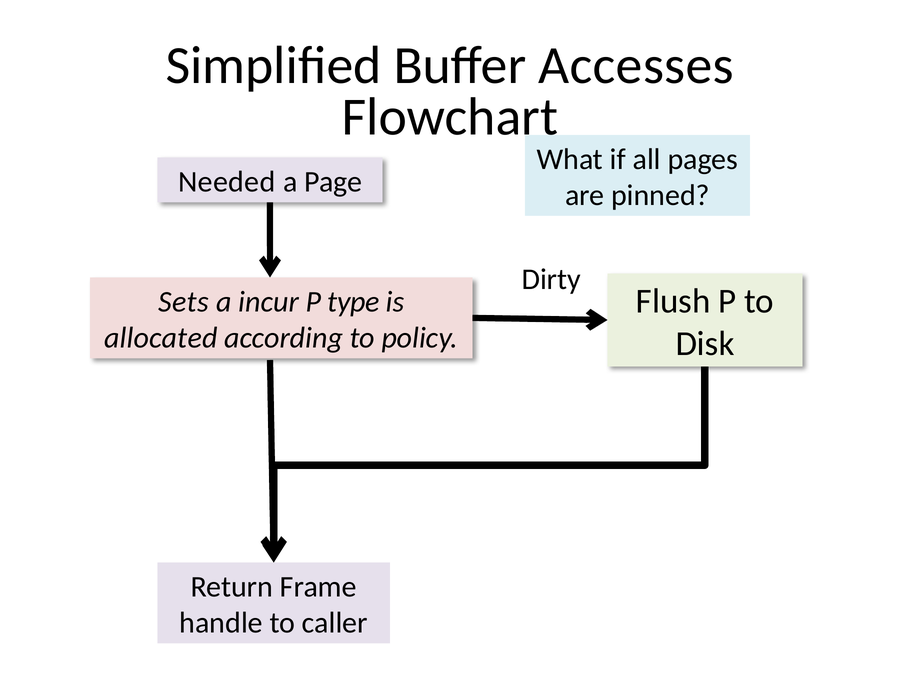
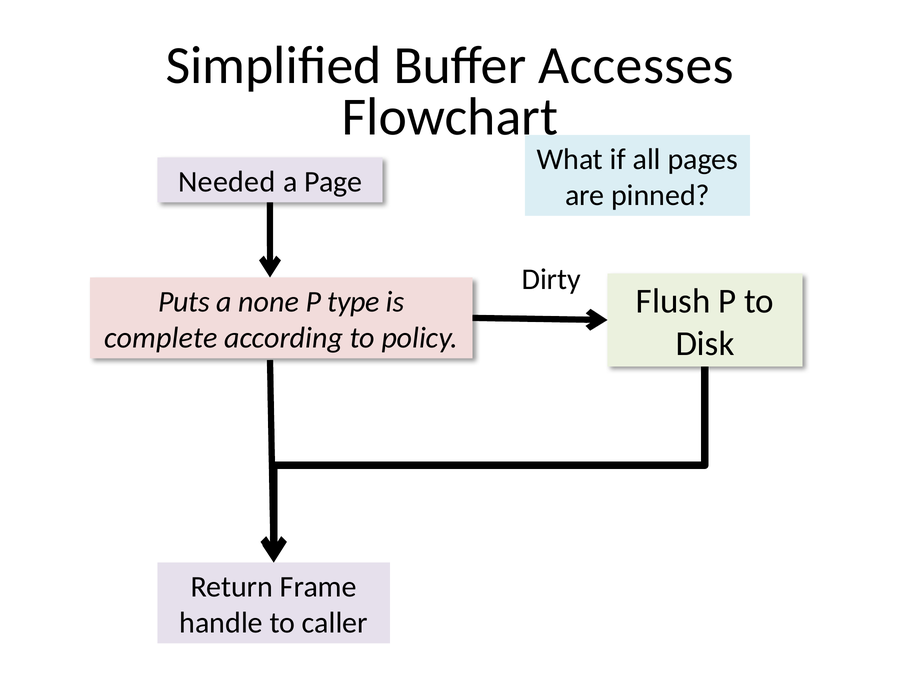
Sets: Sets -> Puts
incur: incur -> none
allocated: allocated -> complete
